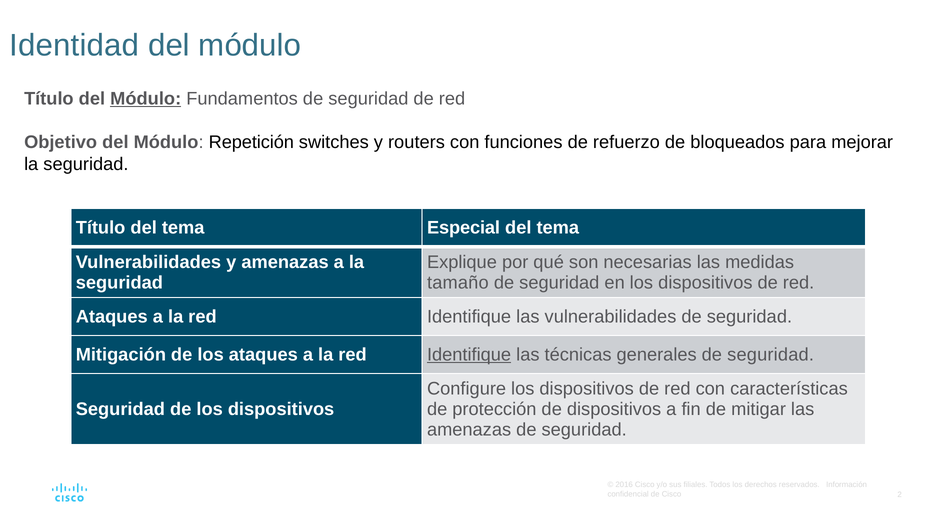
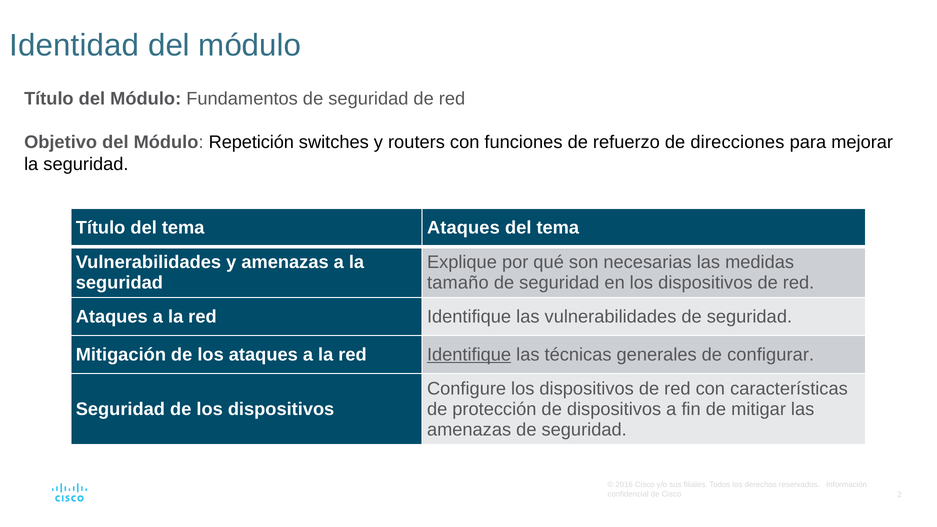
Módulo at (146, 99) underline: present -> none
bloqueados: bloqueados -> direcciones
tema Especial: Especial -> Ataques
generales de seguridad: seguridad -> configurar
